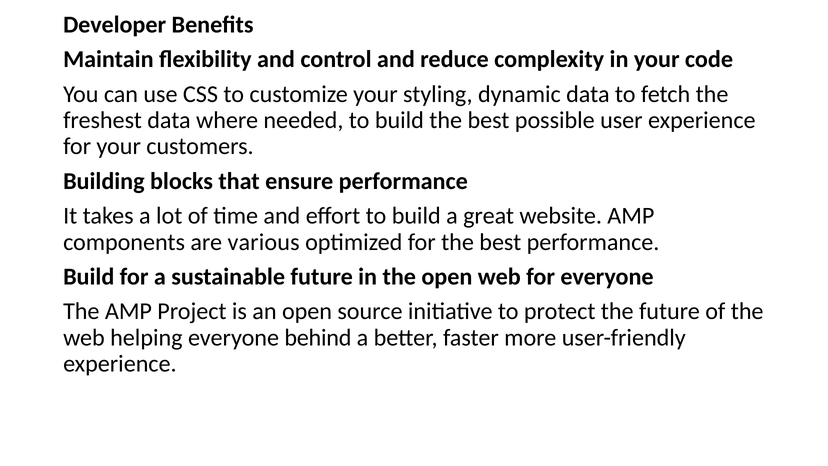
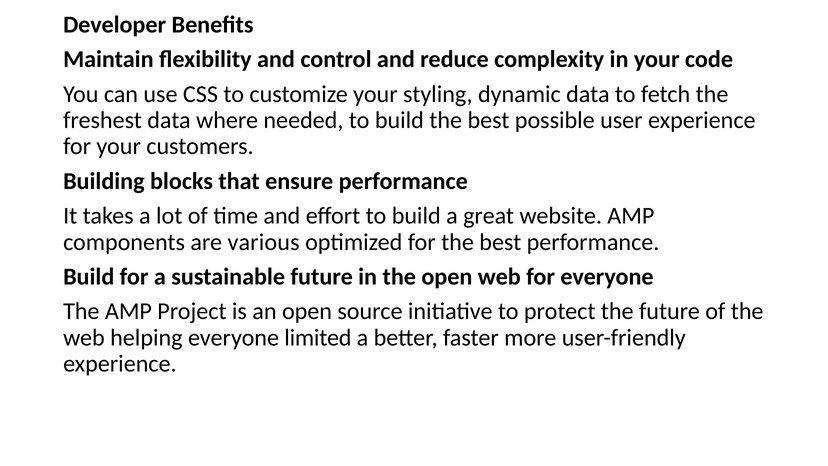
behind: behind -> limited
